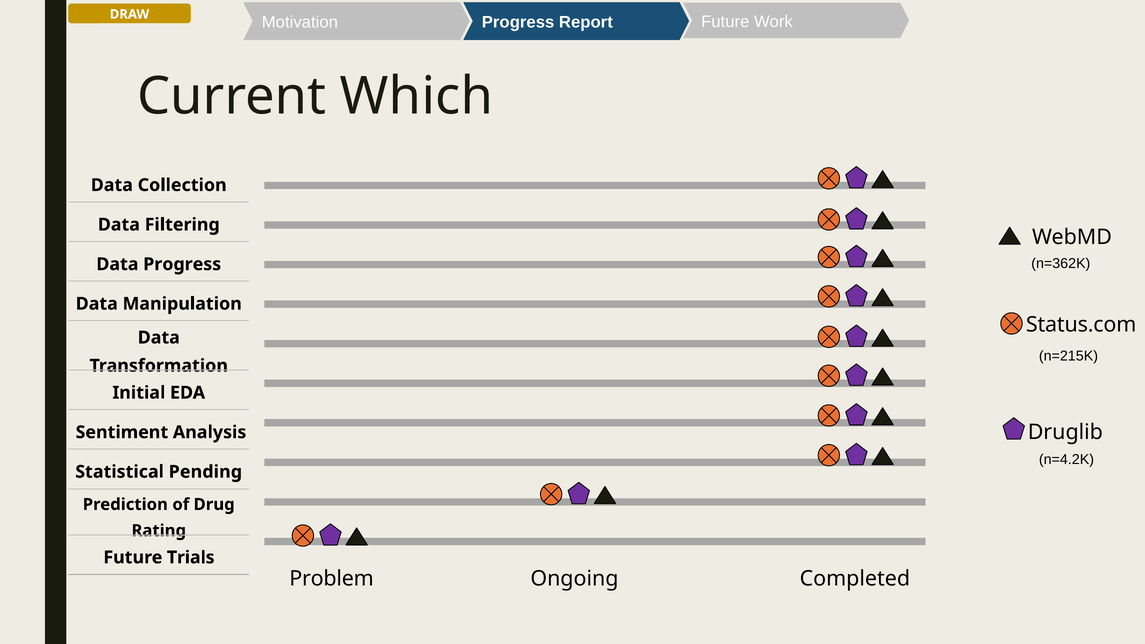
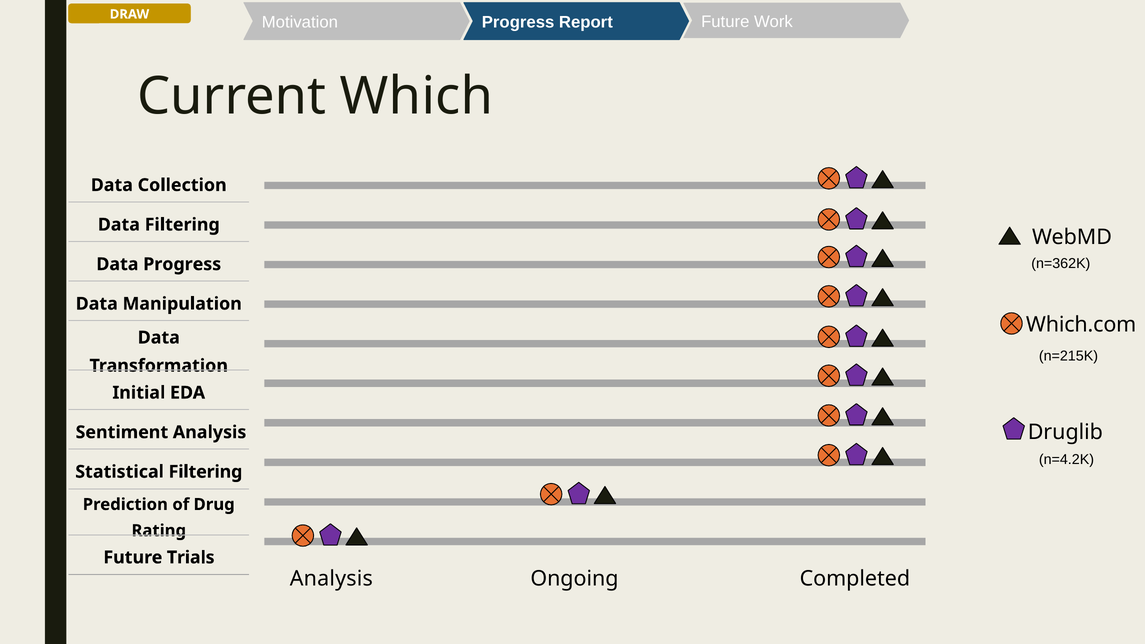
Status.com: Status.com -> Which.com
Statistical Pending: Pending -> Filtering
Problem at (332, 579): Problem -> Analysis
